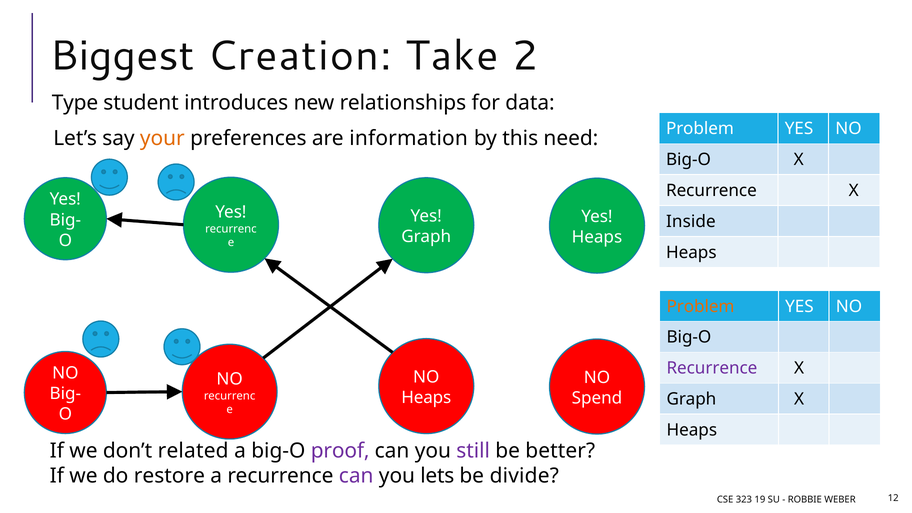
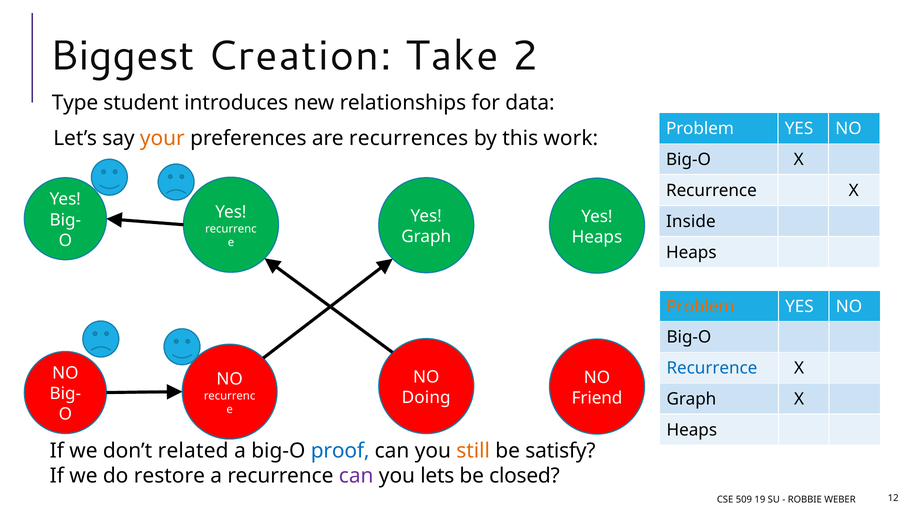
information: information -> recurrences
need: need -> work
Recurrence at (712, 368) colour: purple -> blue
Heaps at (426, 398): Heaps -> Doing
Spend: Spend -> Friend
proof colour: purple -> blue
still colour: purple -> orange
better: better -> satisfy
divide: divide -> closed
323: 323 -> 509
